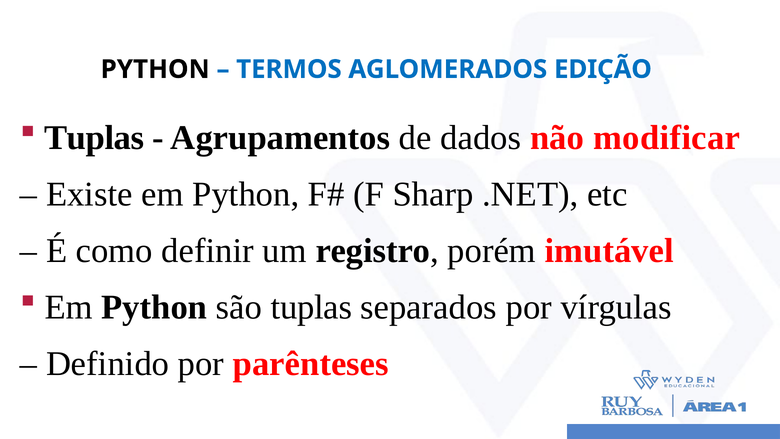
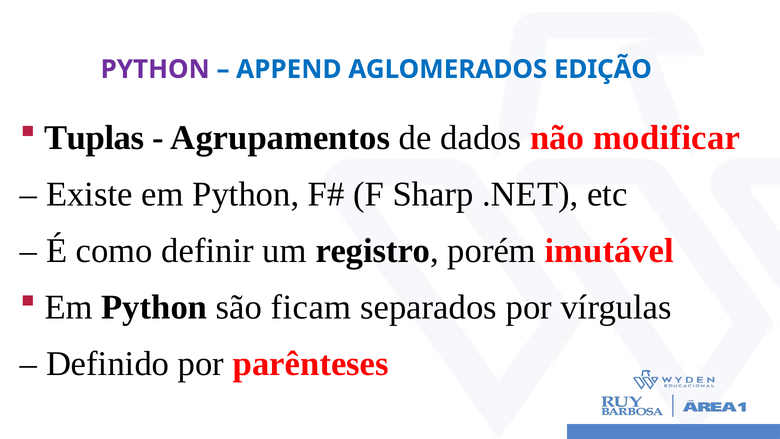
PYTHON at (155, 69) colour: black -> purple
TERMOS: TERMOS -> APPEND
são tuplas: tuplas -> ficam
